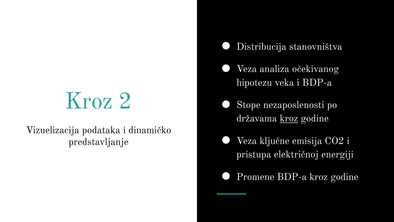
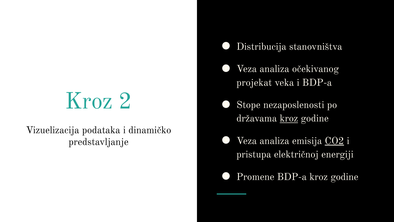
hipotezu: hipotezu -> projekat
ključne at (275, 141): ključne -> analiza
CO2 underline: none -> present
